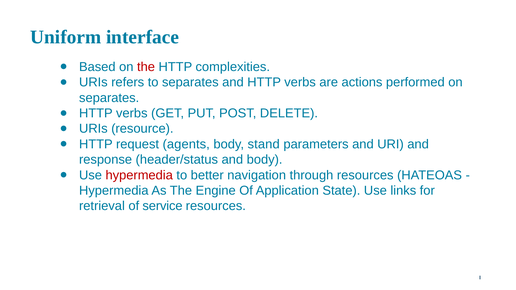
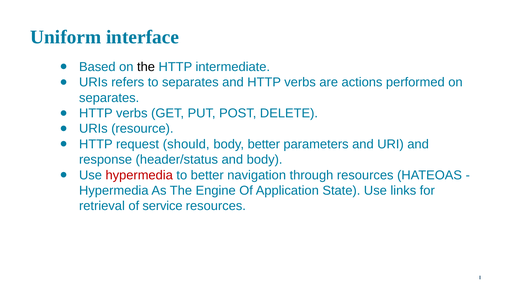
the at (146, 67) colour: red -> black
complexities: complexities -> intermediate
agents: agents -> should
body stand: stand -> better
